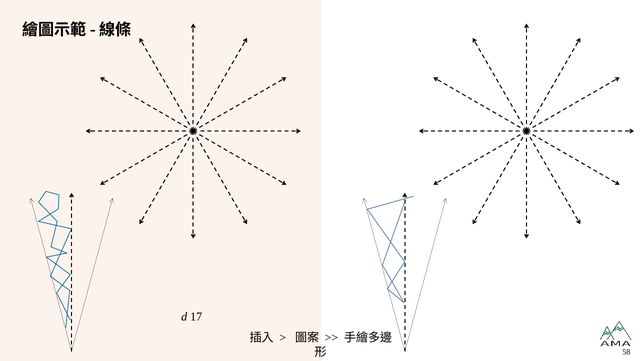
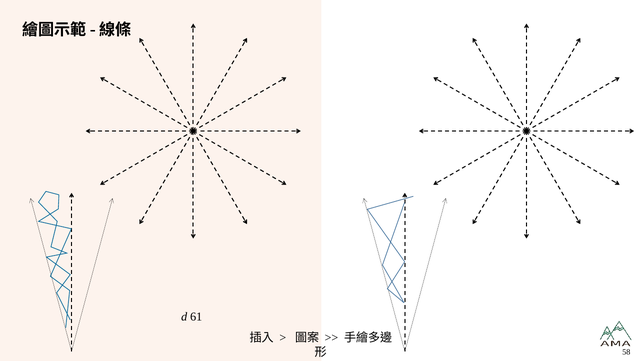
17: 17 -> 61
